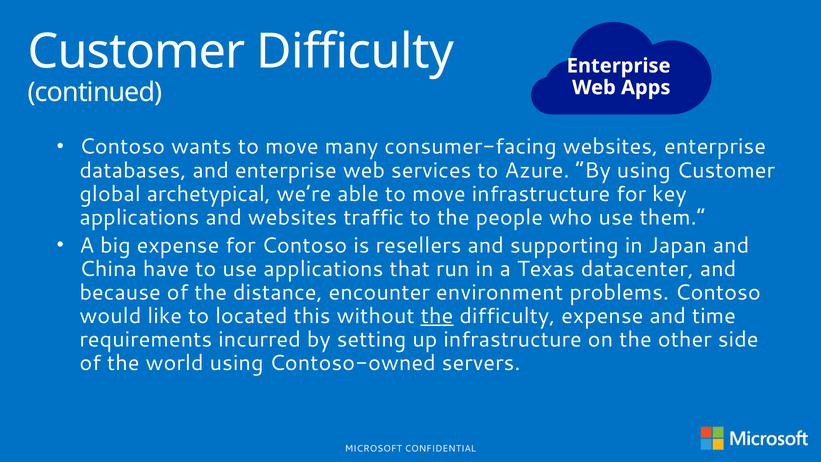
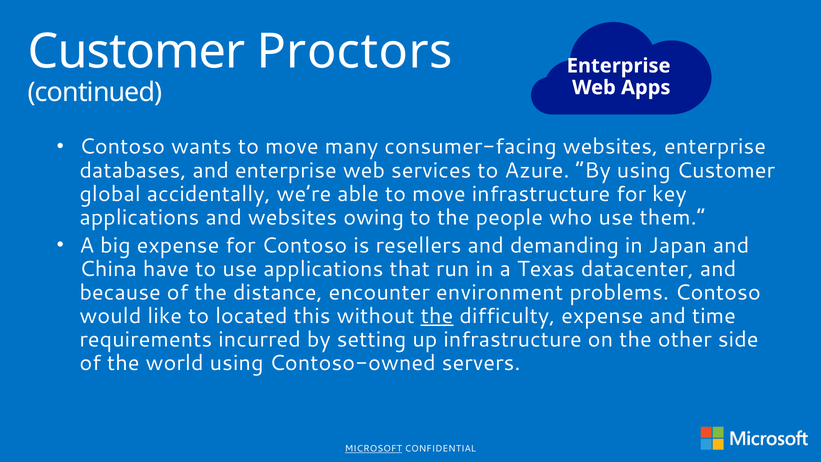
Customer Difficulty: Difficulty -> Proctors
archetypical: archetypical -> accidentally
traffic: traffic -> owing
supporting: supporting -> demanding
MICROSOFT underline: none -> present
